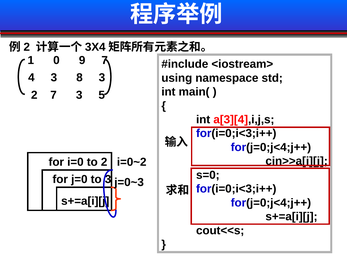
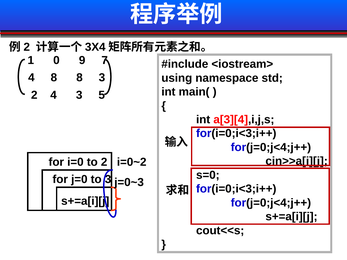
4 3: 3 -> 8
2 7: 7 -> 4
